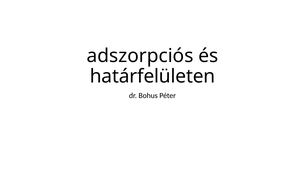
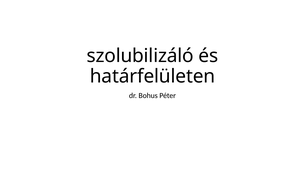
adszorpciós: adszorpciós -> szolubilizáló
